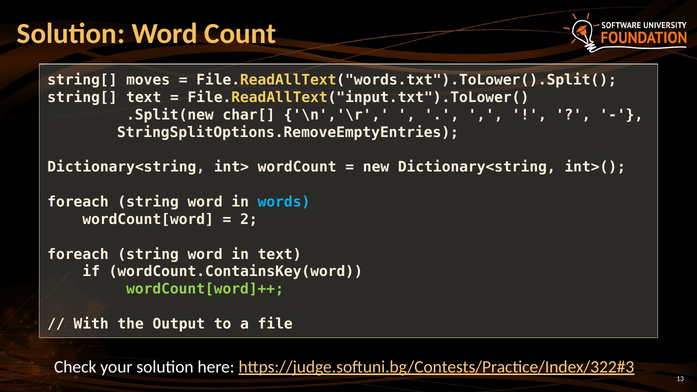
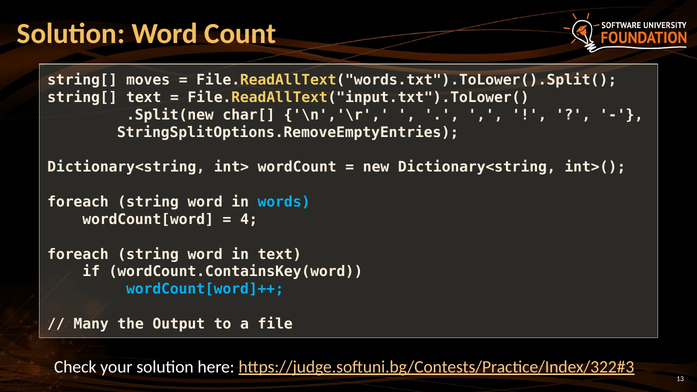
2: 2 -> 4
wordCount[word]++ colour: light green -> light blue
With: With -> Many
